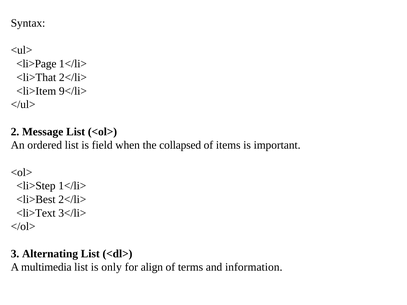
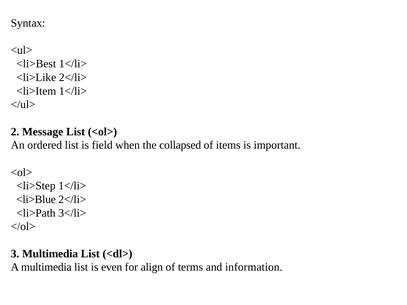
<li>Page: <li>Page -> <li>Best
<li>That: <li>That -> <li>Like
<li>Item 9</li>: 9</li> -> 1</li>
<li>Best: <li>Best -> <li>Blue
<li>Text: <li>Text -> <li>Path
3 Alternating: Alternating -> Multimedia
only: only -> even
